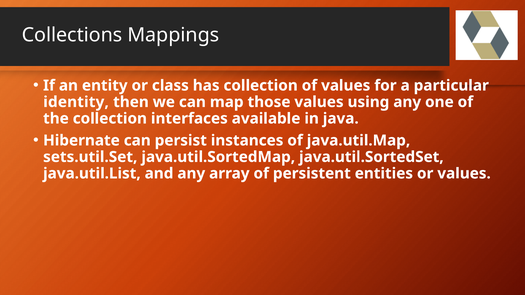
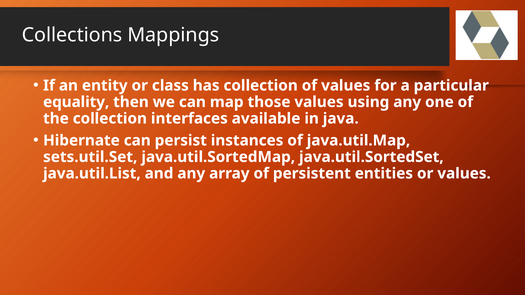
identity: identity -> equality
